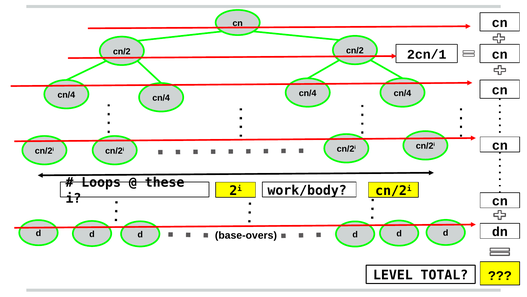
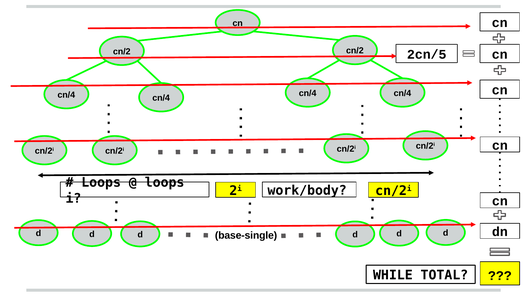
2cn/1: 2cn/1 -> 2cn/5
these at (165, 182): these -> loops
base-overs: base-overs -> base-single
LEVEL: LEVEL -> WHILE
